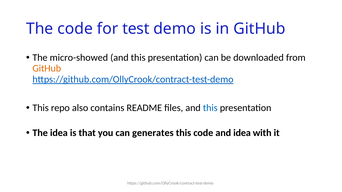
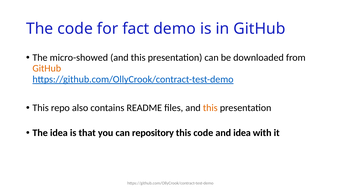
test: test -> fact
this at (210, 108) colour: blue -> orange
generates: generates -> repository
